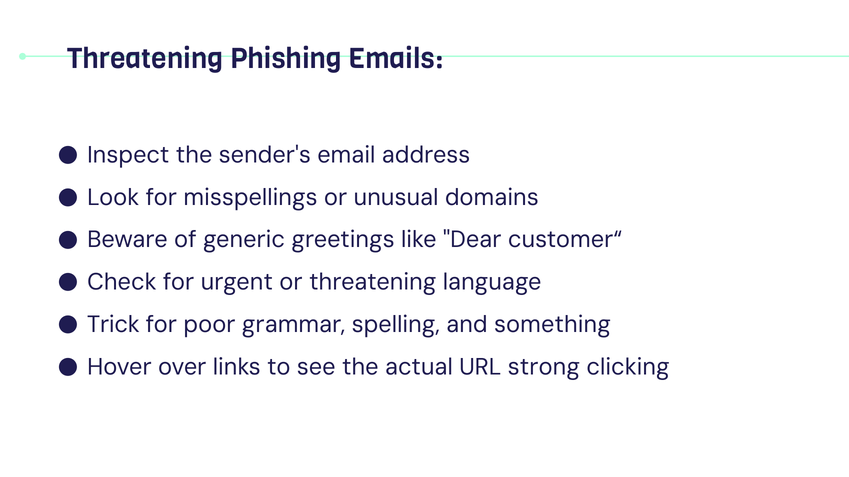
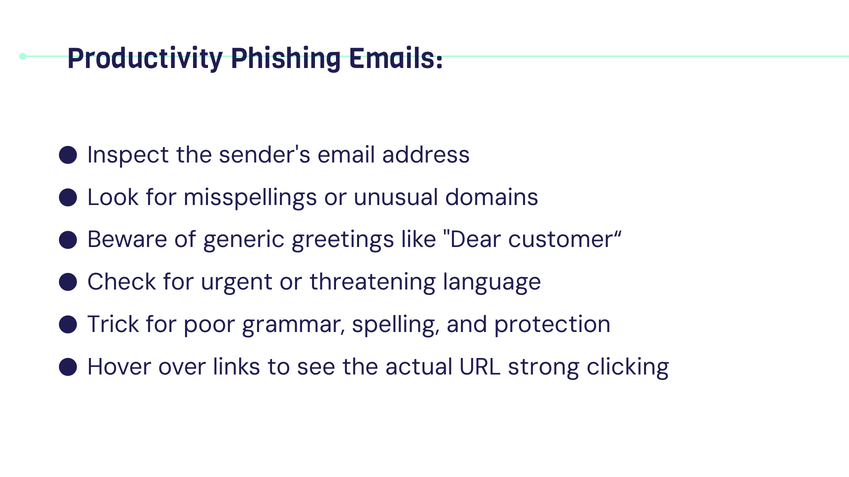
Threatening at (145, 59): Threatening -> Productivity
something: something -> protection
